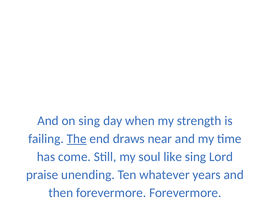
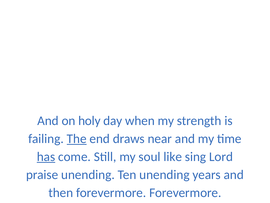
on sing: sing -> holy
has underline: none -> present
Ten whatever: whatever -> unending
